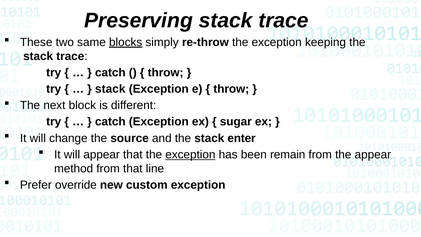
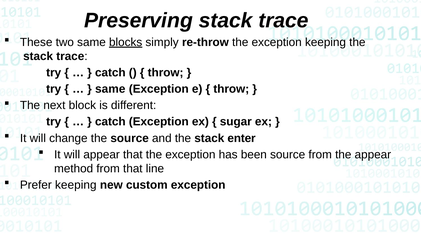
stack at (110, 89): stack -> same
exception at (190, 154) underline: present -> none
been remain: remain -> source
Prefer override: override -> keeping
